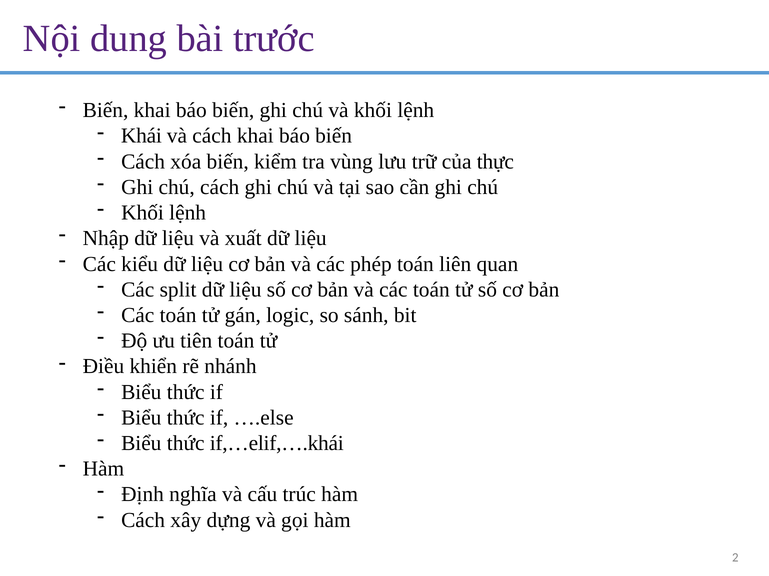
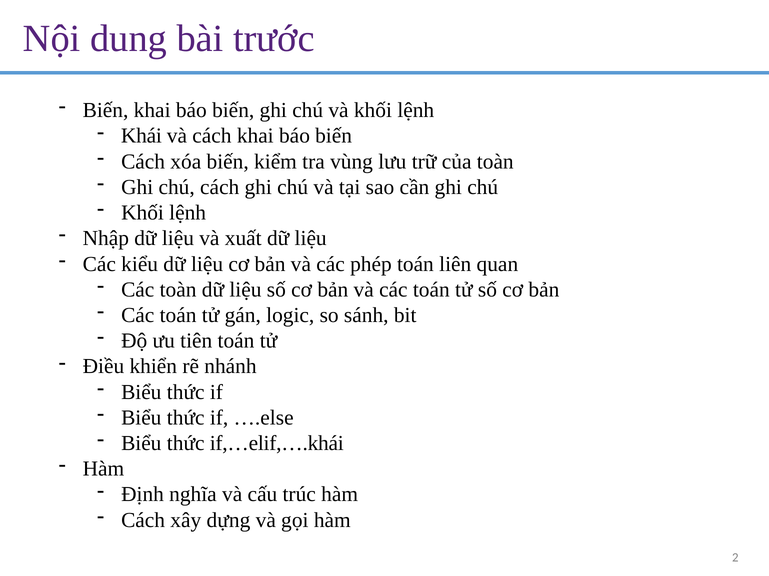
của thực: thực -> toàn
Các split: split -> toàn
